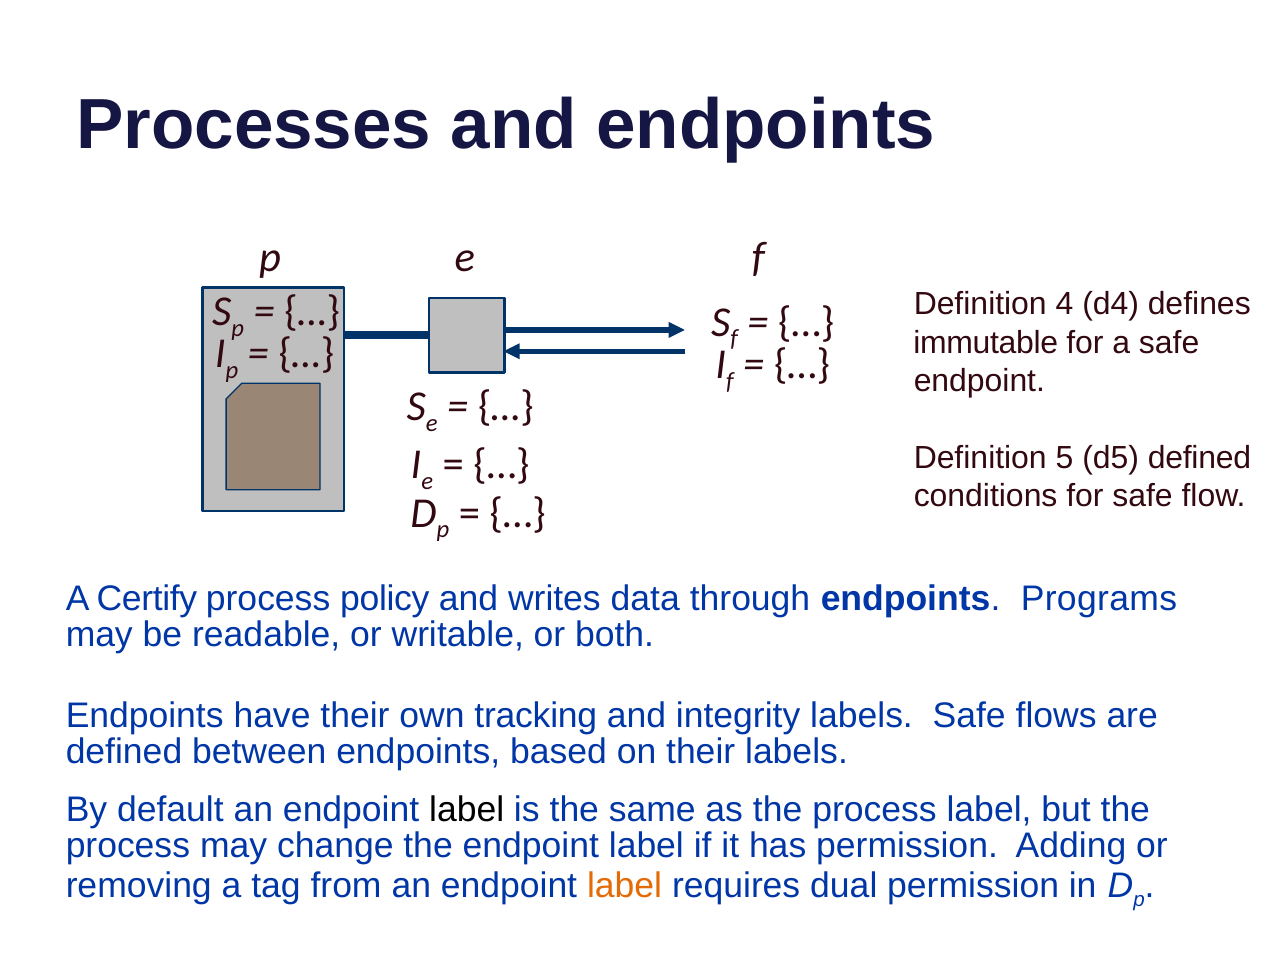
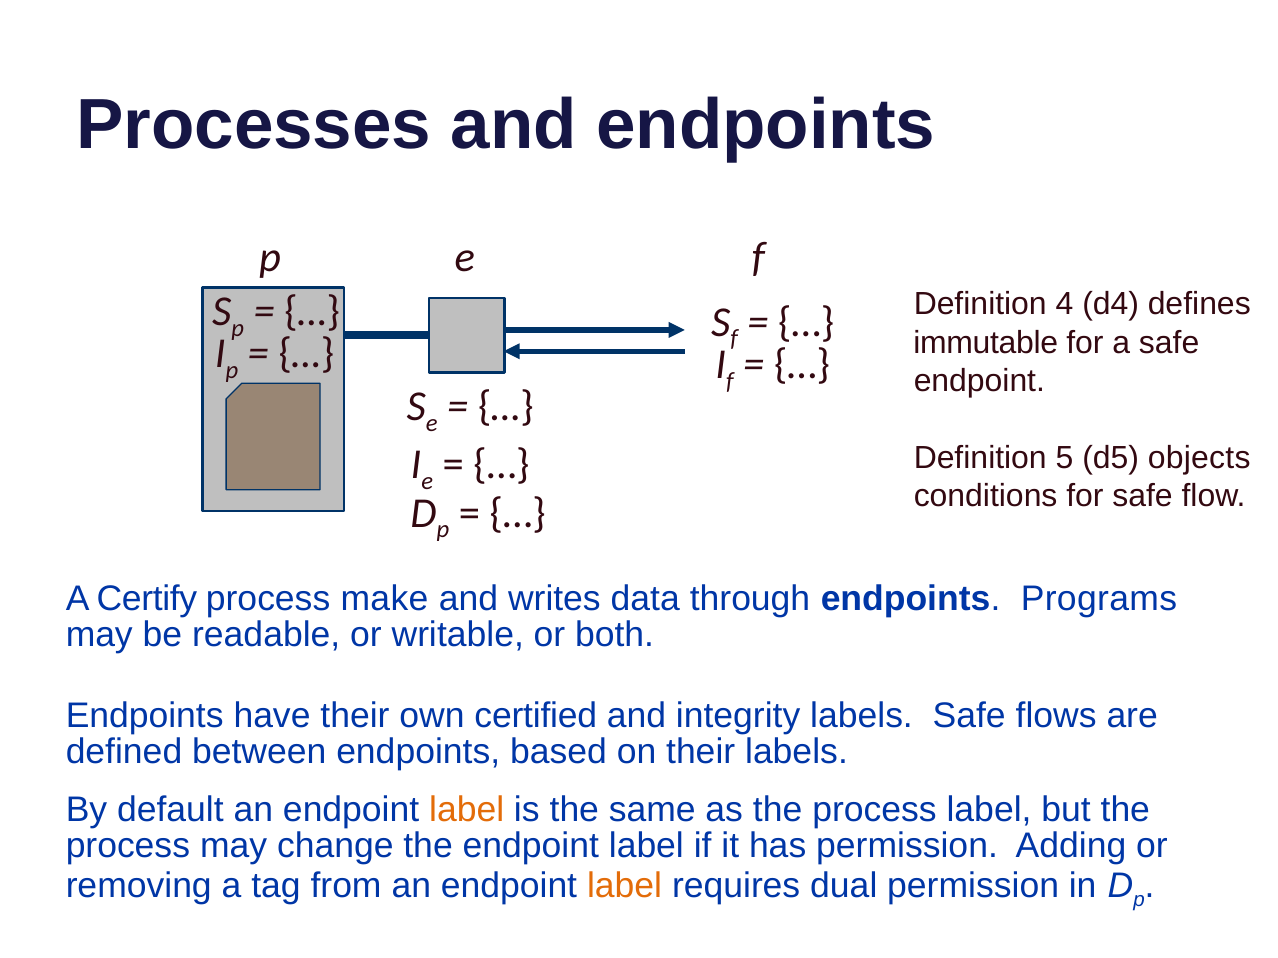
d5 defined: defined -> objects
policy: policy -> make
tracking: tracking -> certified
label at (467, 810) colour: black -> orange
